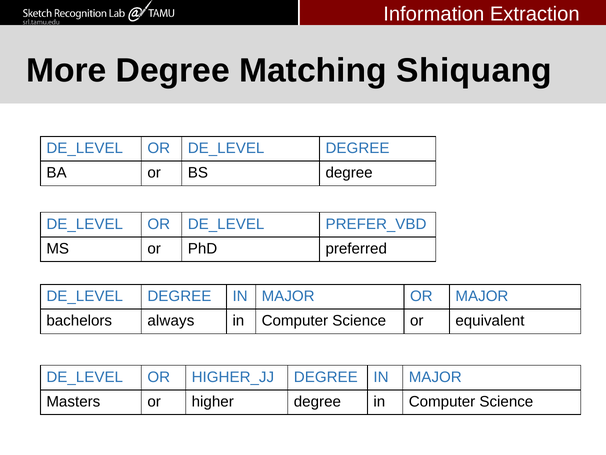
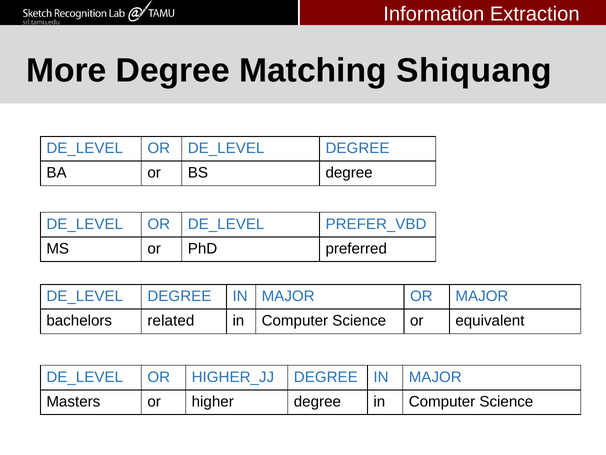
always: always -> related
